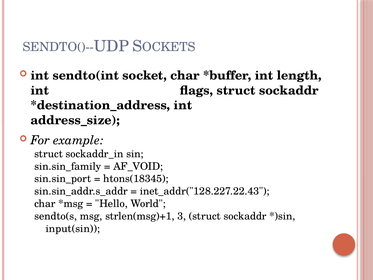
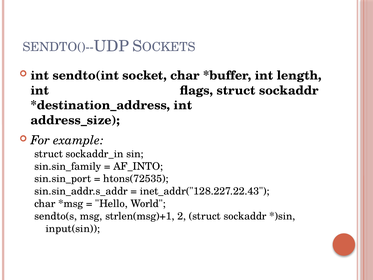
AF_VOID: AF_VOID -> AF_INTO
htons(18345: htons(18345 -> htons(72535
3: 3 -> 2
